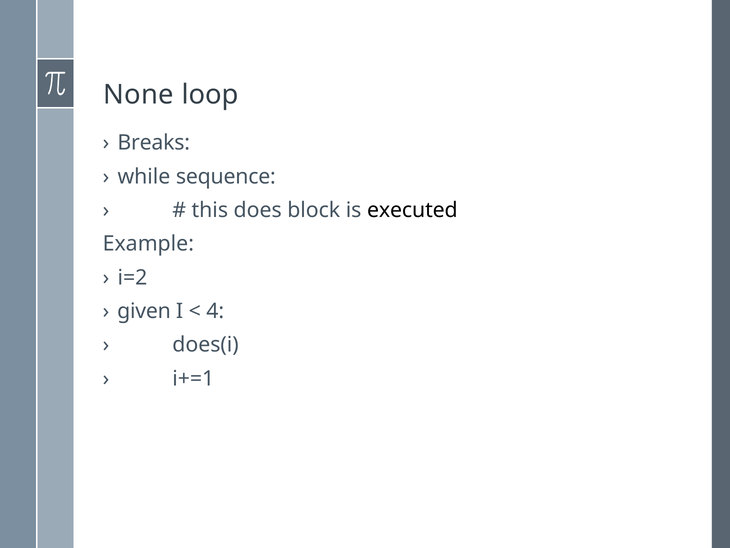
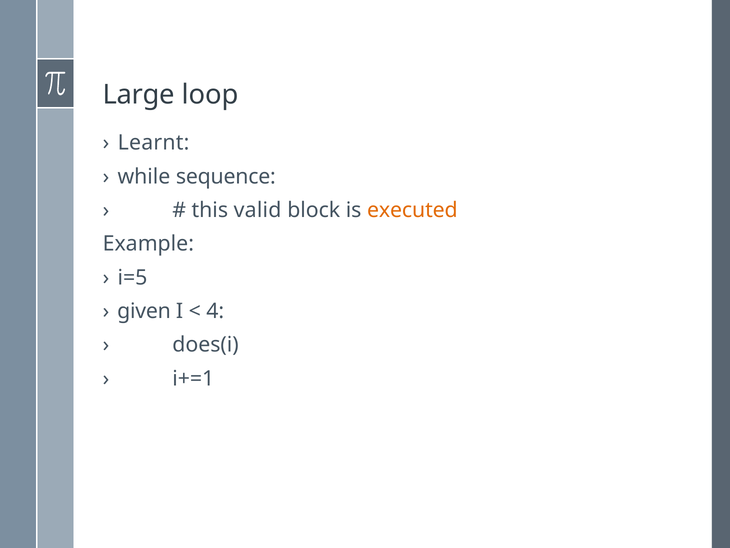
None: None -> Large
Breaks: Breaks -> Learnt
does: does -> valid
executed colour: black -> orange
i=2: i=2 -> i=5
